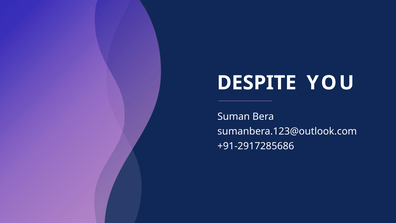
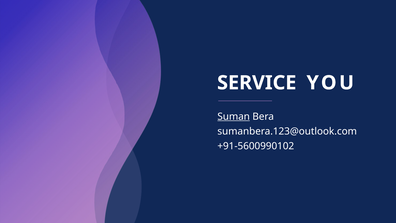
DESPITE: DESPITE -> SERVICE
Suman underline: none -> present
+91-2917285686: +91-2917285686 -> +91-5600990102
